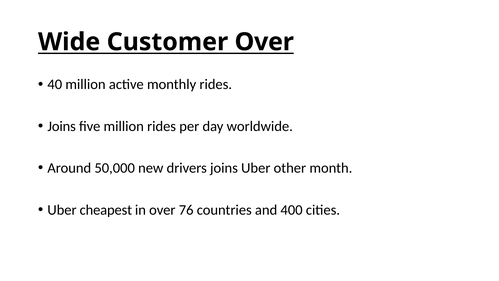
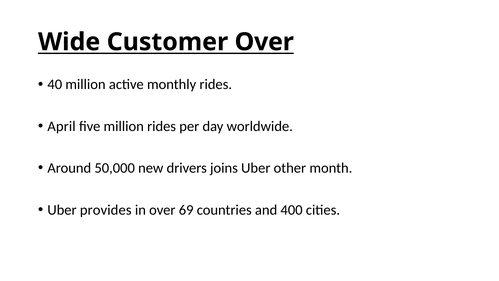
Joins at (62, 126): Joins -> April
cheapest: cheapest -> provides
76: 76 -> 69
